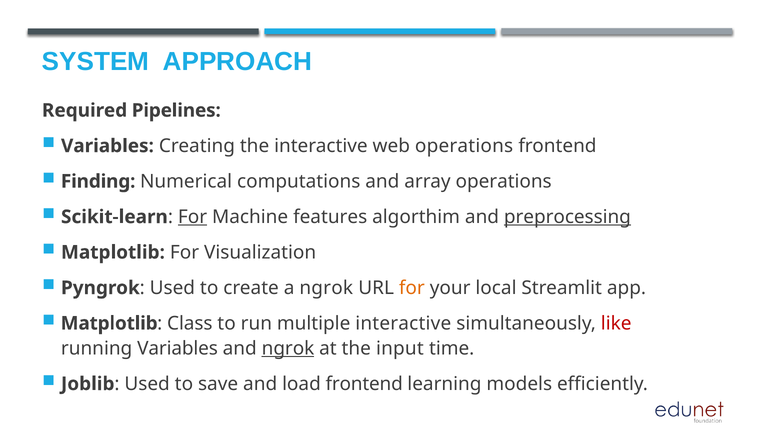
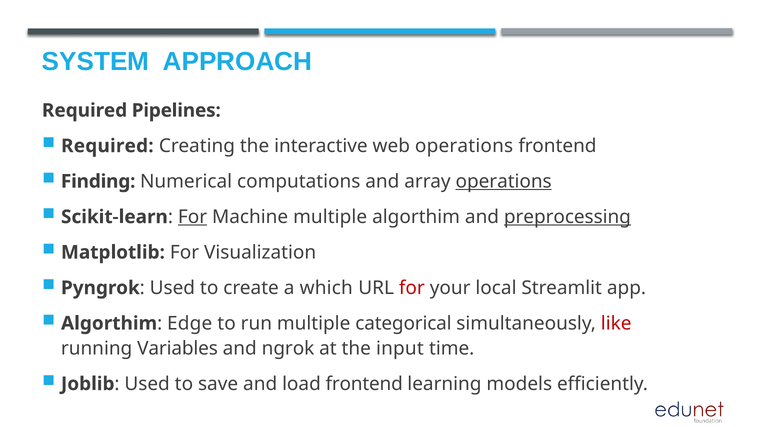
Variables at (107, 146): Variables -> Required
operations at (504, 182) underline: none -> present
Machine features: features -> multiple
a ngrok: ngrok -> which
for at (412, 288) colour: orange -> red
Matplotlib at (109, 324): Matplotlib -> Algorthim
Class: Class -> Edge
multiple interactive: interactive -> categorical
ngrok at (288, 349) underline: present -> none
